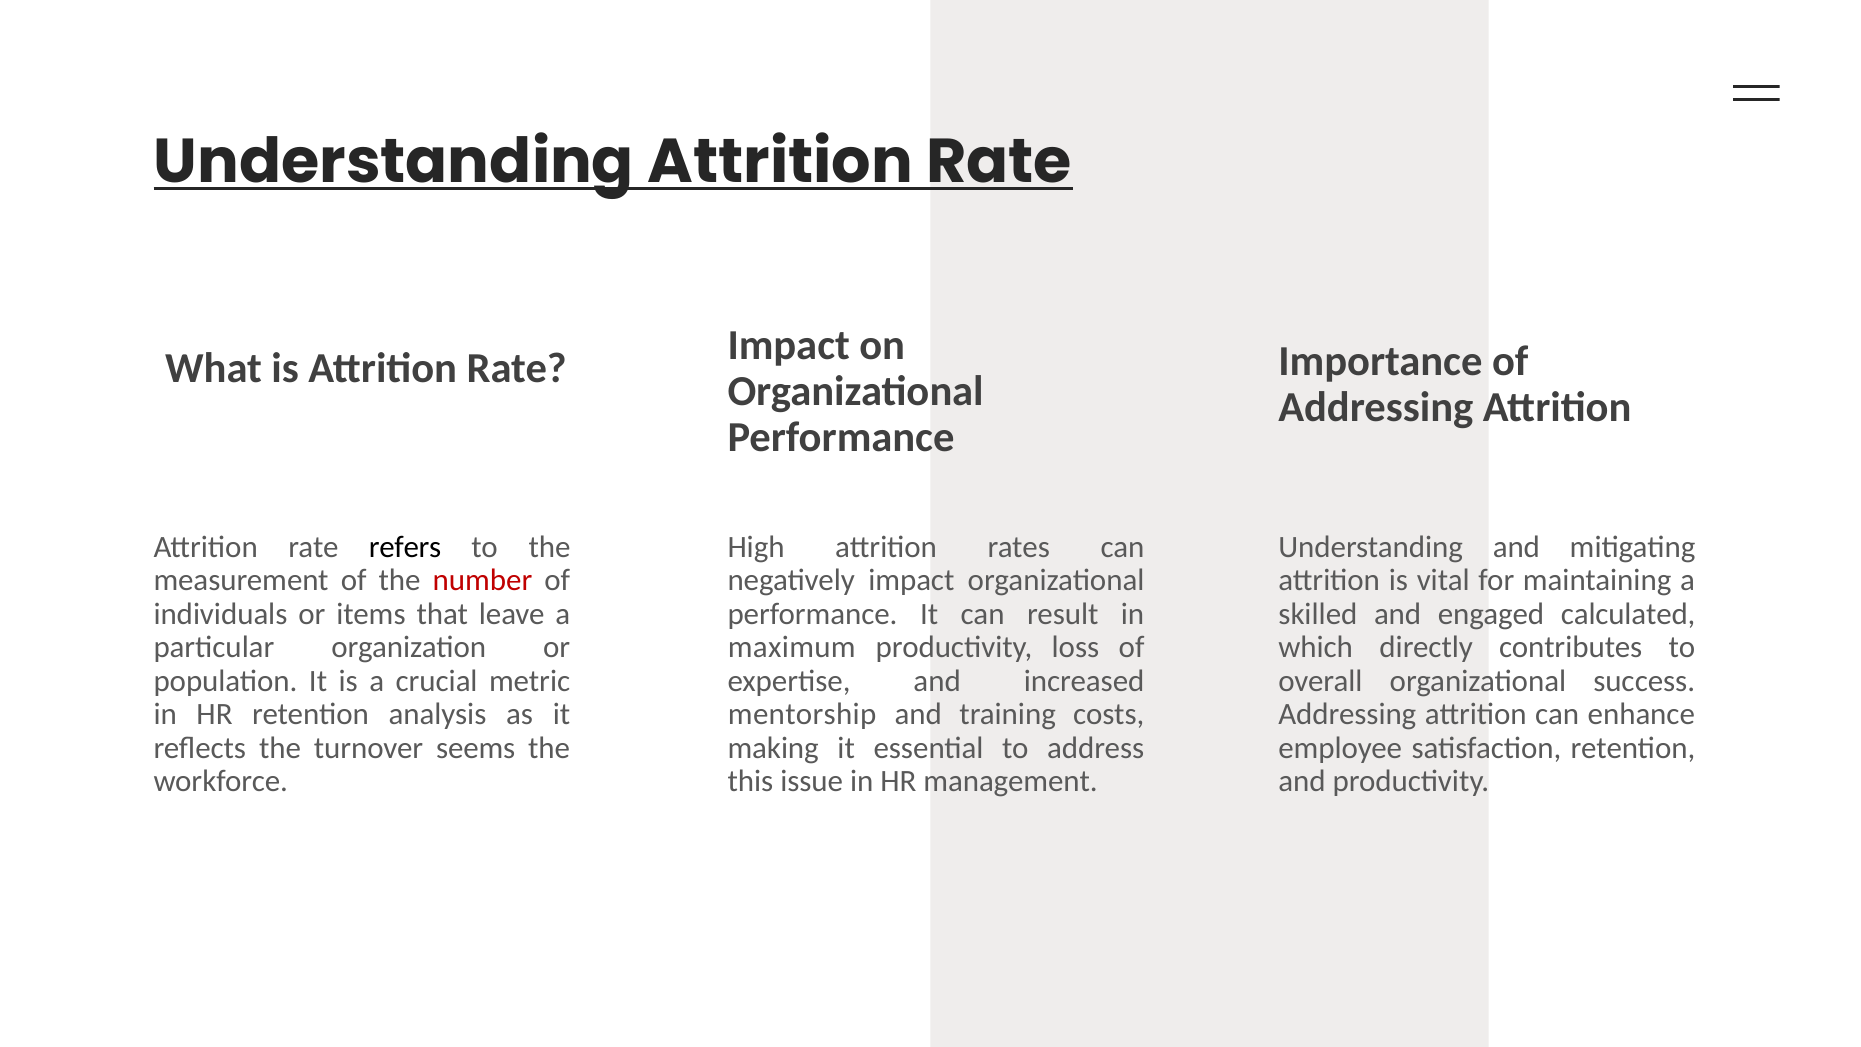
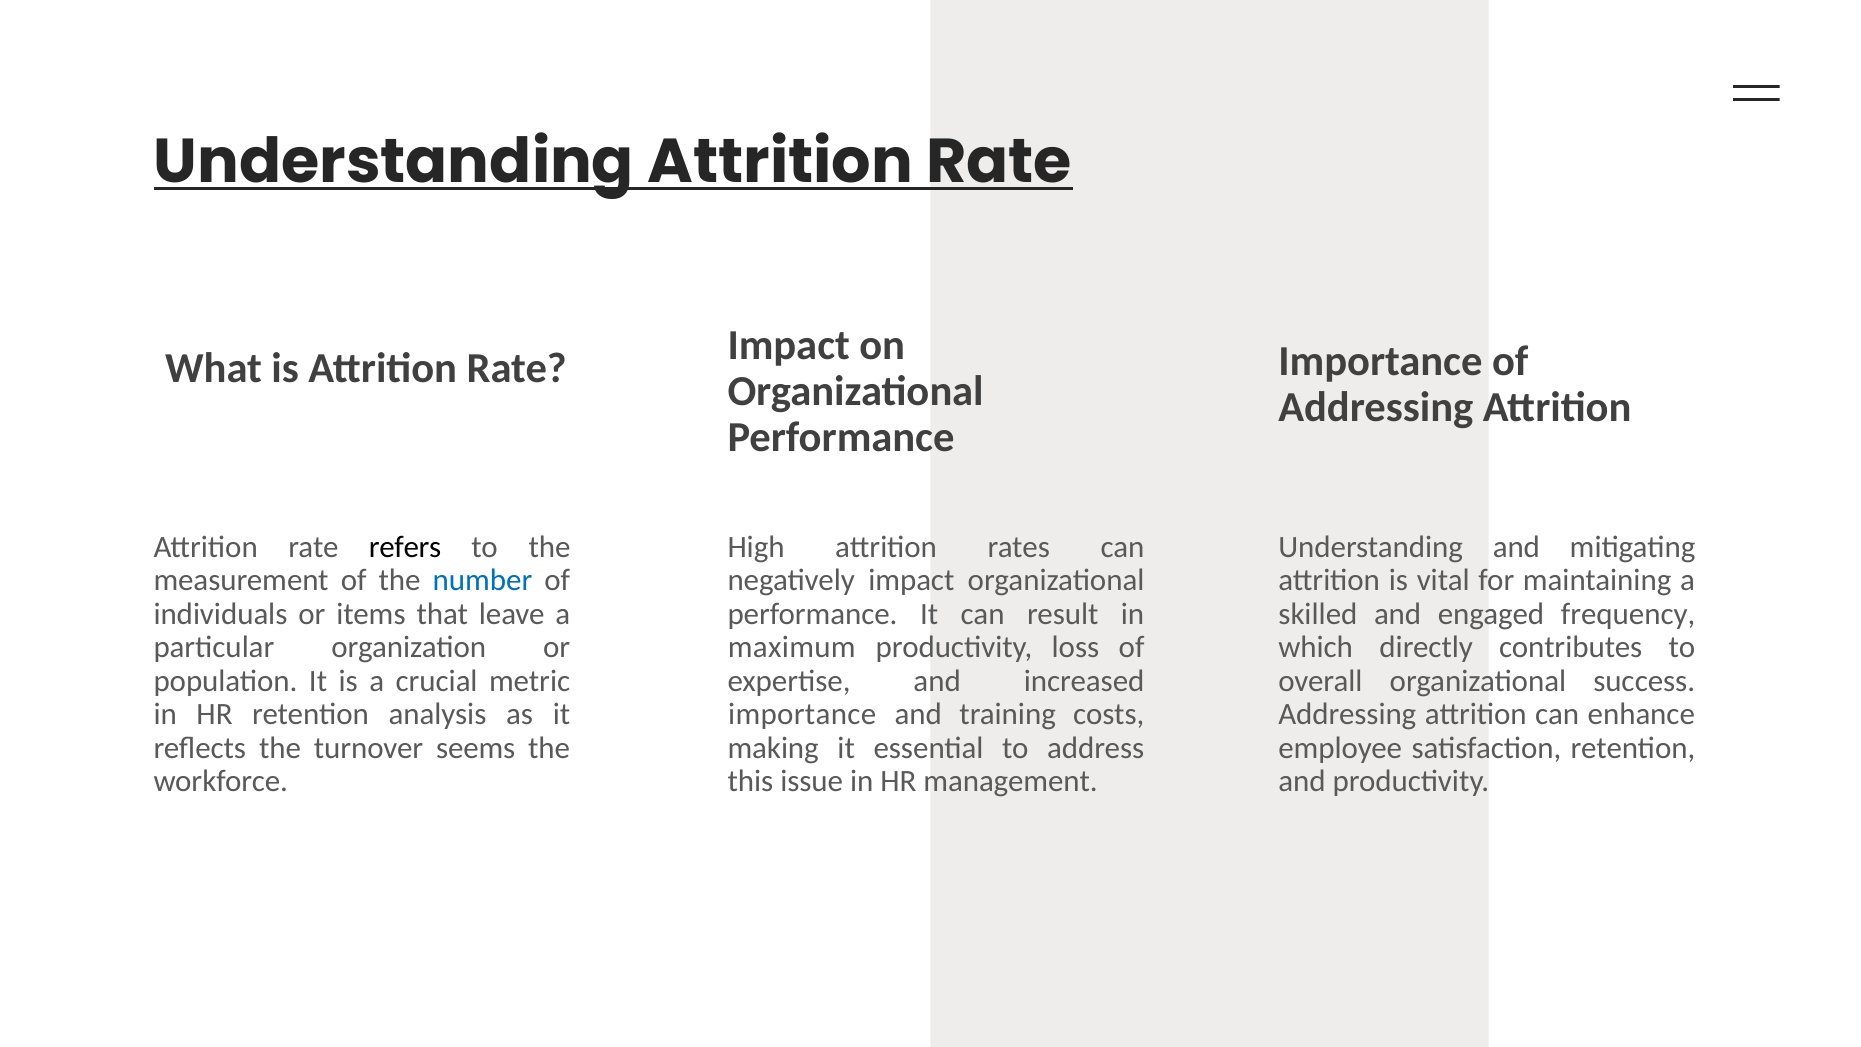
number colour: red -> blue
calculated: calculated -> frequency
mentorship at (802, 714): mentorship -> importance
